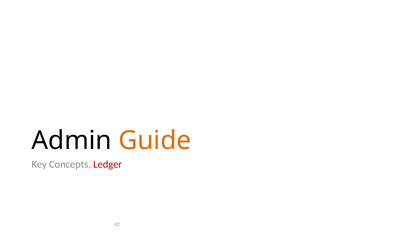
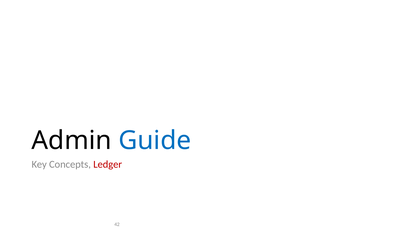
Guide colour: orange -> blue
